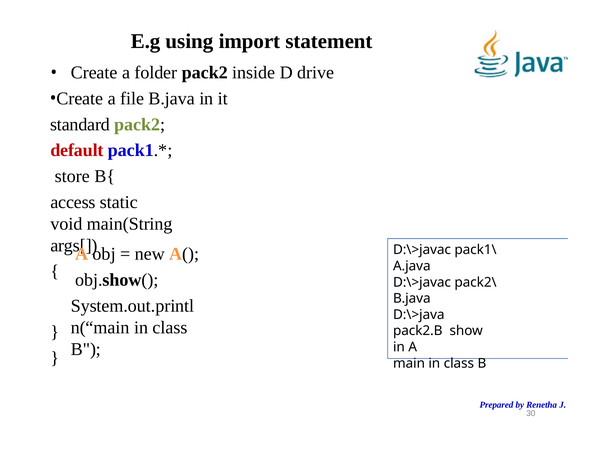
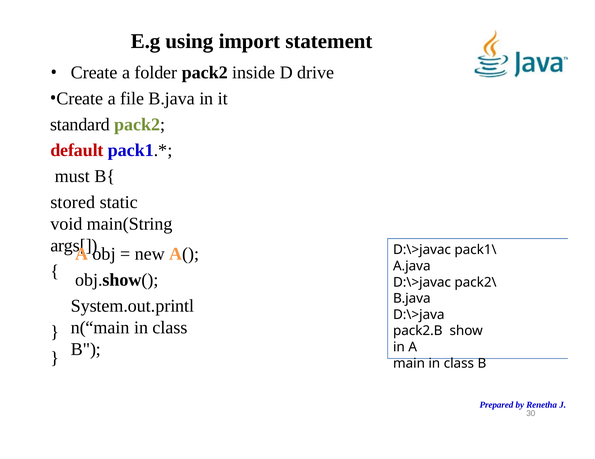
store: store -> must
access: access -> stored
